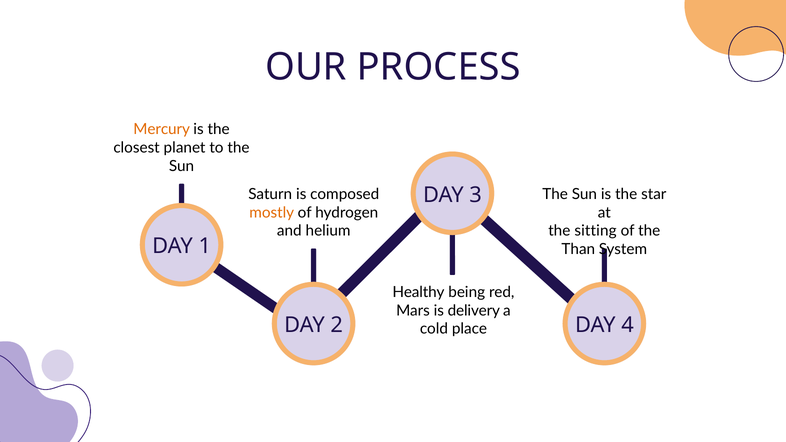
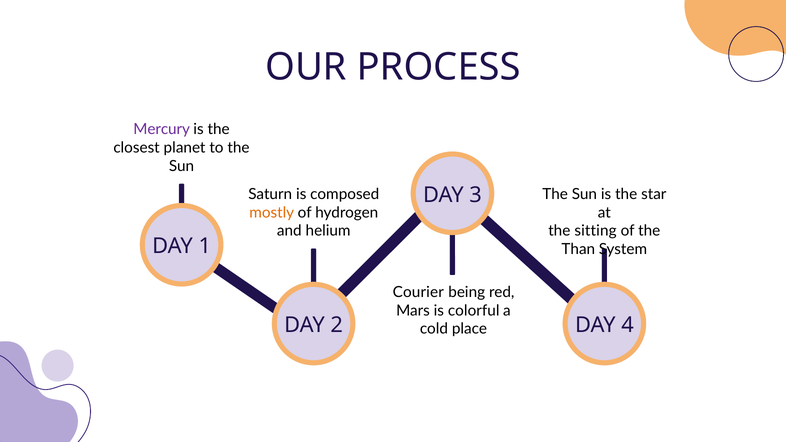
Mercury colour: orange -> purple
Healthy: Healthy -> Courier
delivery: delivery -> colorful
